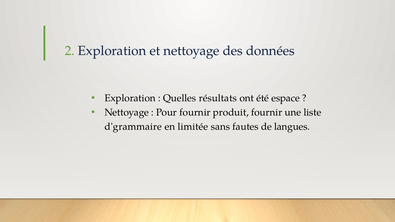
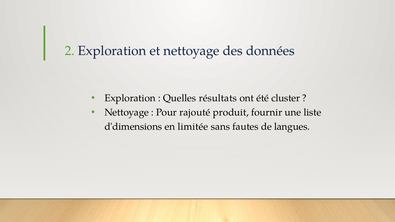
espace: espace -> cluster
Pour fournir: fournir -> rajouté
d'grammaire: d'grammaire -> d'dimensions
